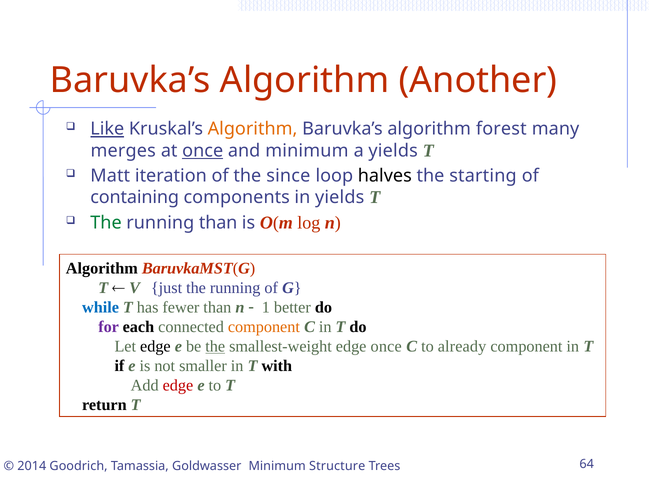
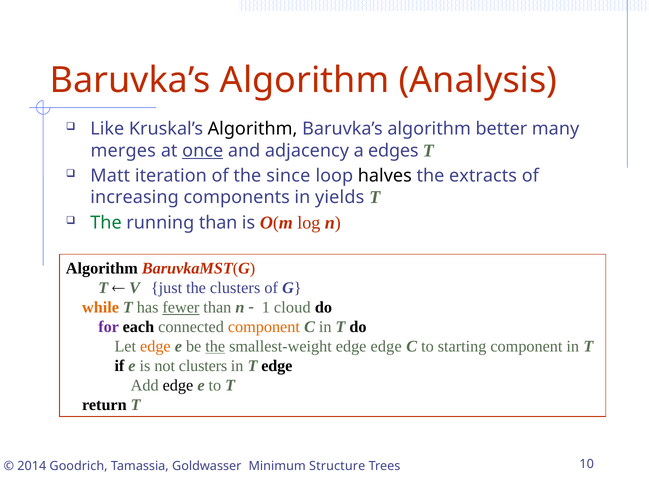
Another: Another -> Analysis
Like underline: present -> none
Algorithm at (253, 129) colour: orange -> black
forest: forest -> better
and minimum: minimum -> adjacency
a yields: yields -> edges
starting: starting -> extracts
containing: containing -> increasing
just the running: running -> clusters
while colour: blue -> orange
fewer underline: none -> present
better: better -> cloud
edge at (155, 346) colour: black -> orange
edge once: once -> edge
already: already -> starting
not smaller: smaller -> clusters
T with: with -> edge
edge at (178, 385) colour: red -> black
64: 64 -> 10
